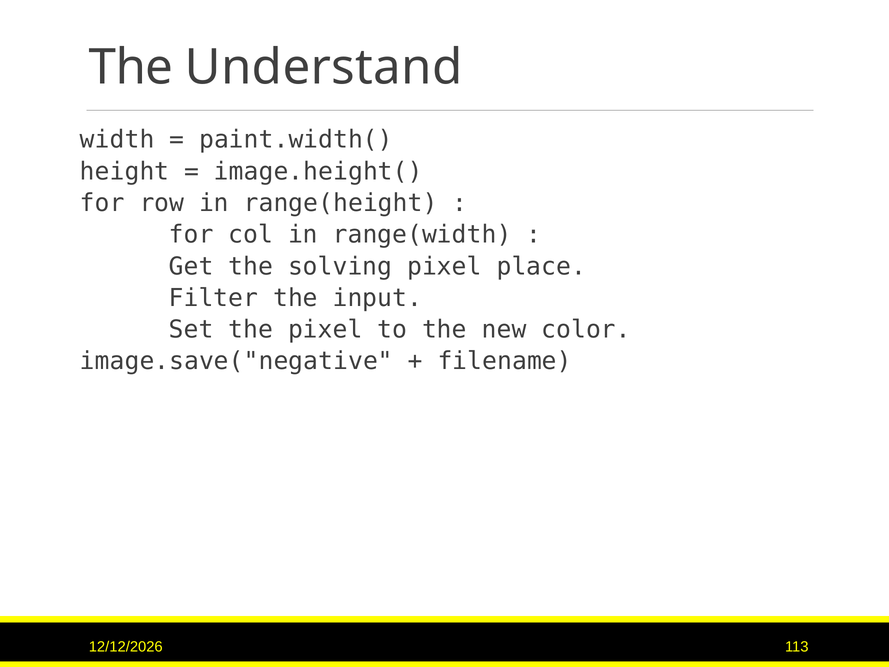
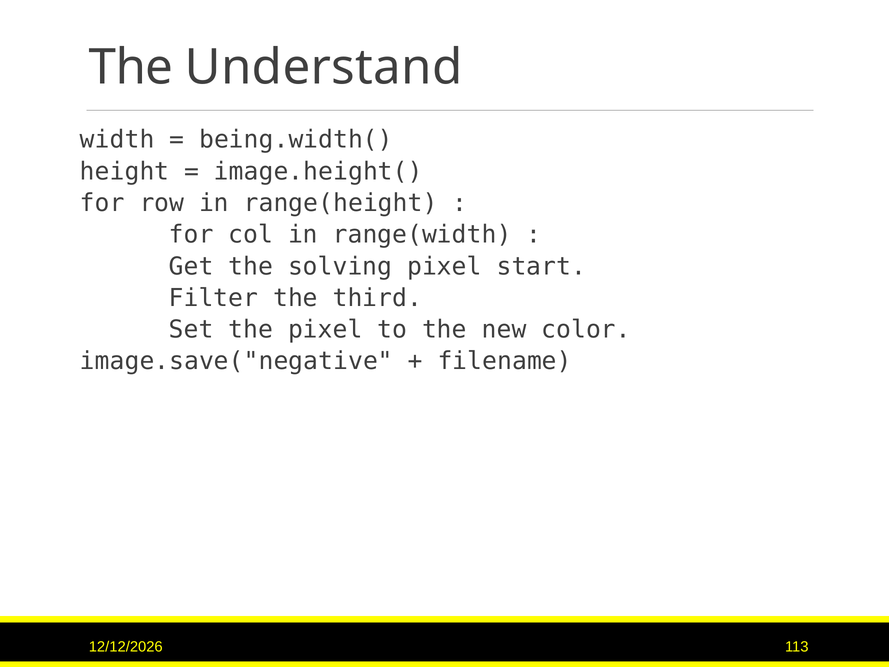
paint.width(: paint.width( -> being.width(
place: place -> start
input: input -> third
